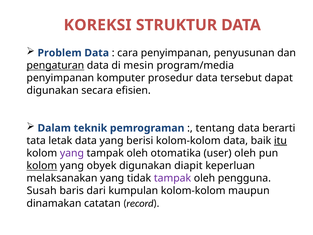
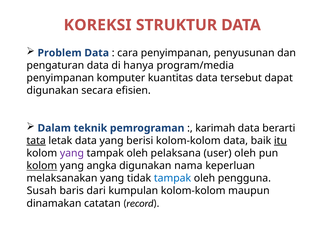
pengaturan underline: present -> none
mesin: mesin -> hanya
prosedur: prosedur -> kuantitas
tentang: tentang -> karimah
tata underline: none -> present
otomatika: otomatika -> pelaksana
obyek: obyek -> angka
diapit: diapit -> nama
tampak at (172, 178) colour: purple -> blue
